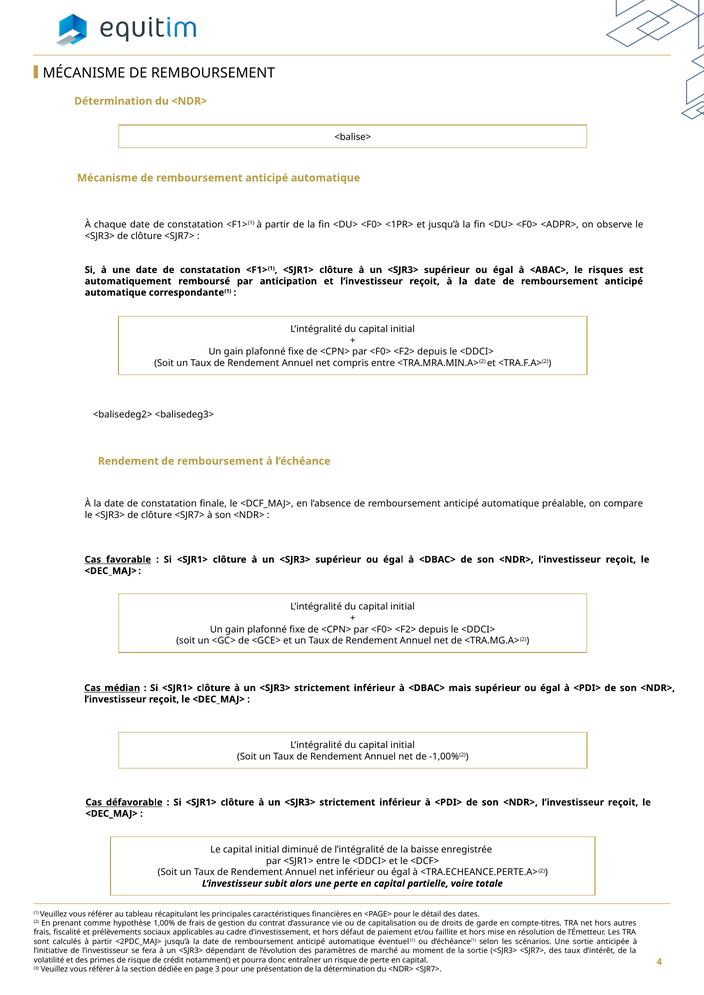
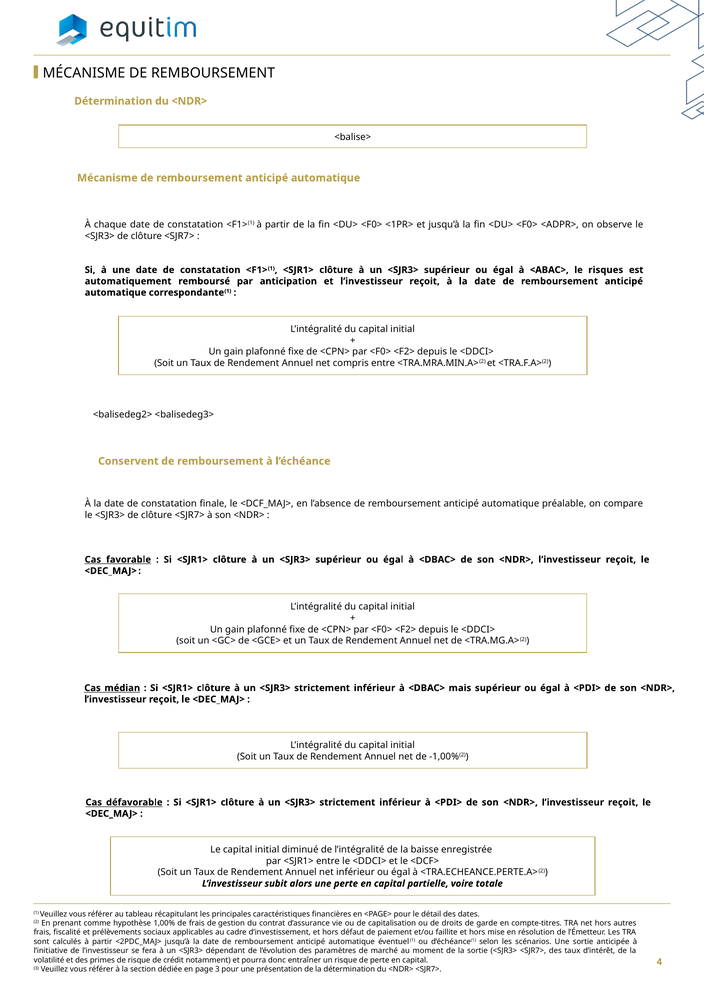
Rendement at (128, 461): Rendement -> Conservent
